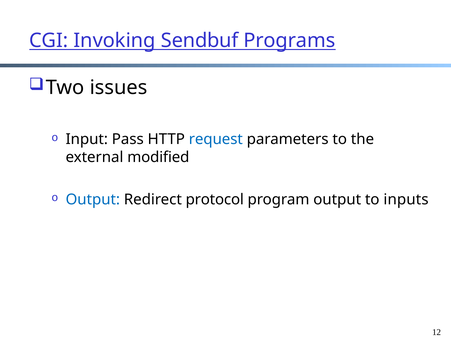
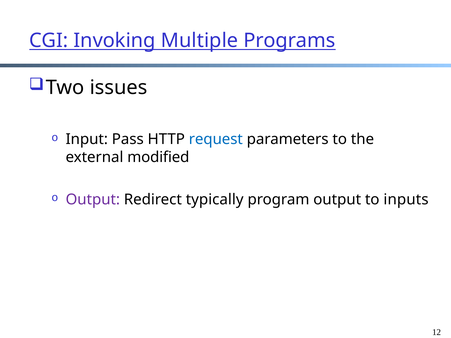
Sendbuf: Sendbuf -> Multiple
Output at (93, 200) colour: blue -> purple
protocol: protocol -> typically
